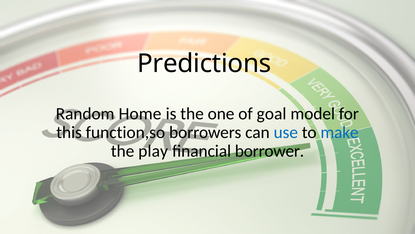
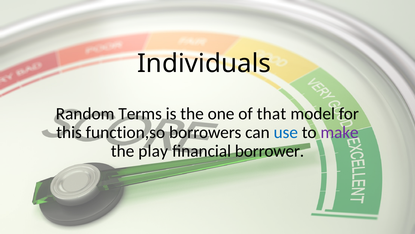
Predictions: Predictions -> Individuals
Home: Home -> Terms
goal: goal -> that
make colour: blue -> purple
